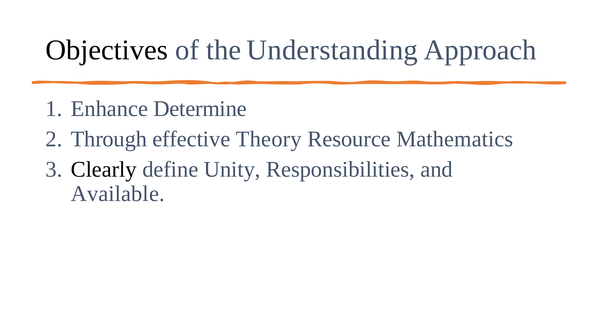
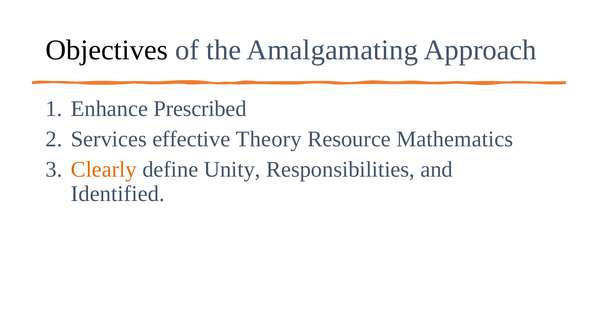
Understanding: Understanding -> Amalgamating
Determine: Determine -> Prescribed
Through: Through -> Services
Clearly colour: black -> orange
Available: Available -> Identified
